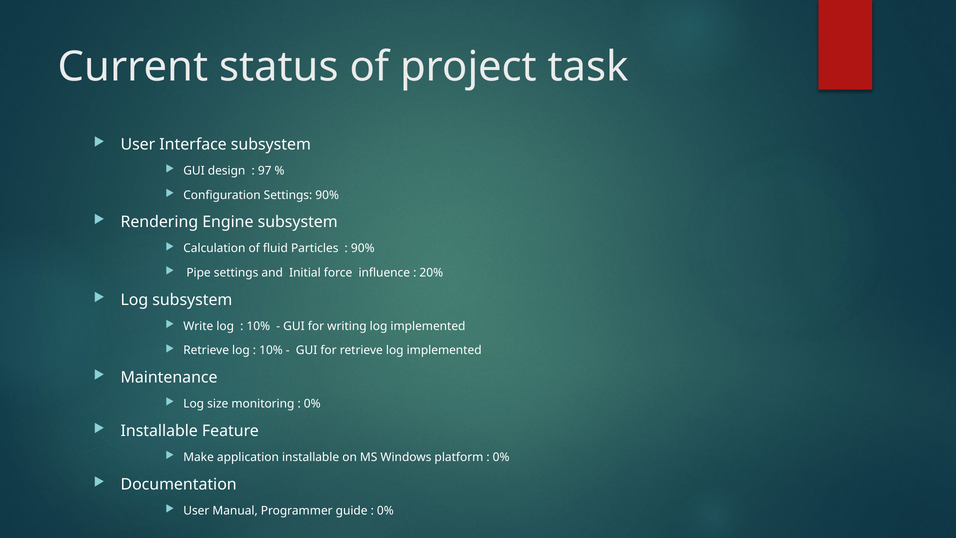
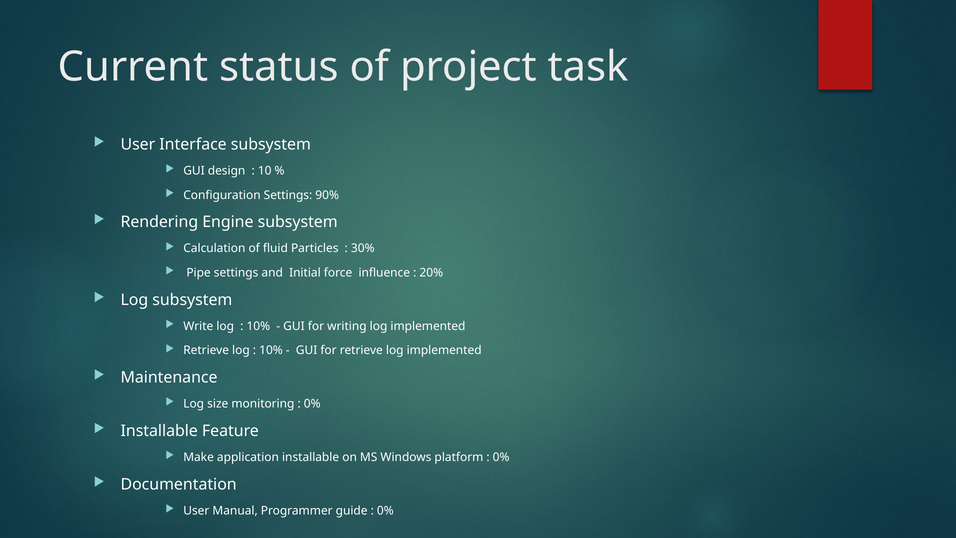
97: 97 -> 10
90% at (363, 248): 90% -> 30%
